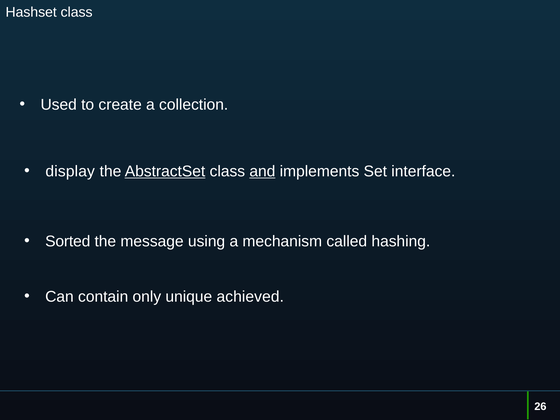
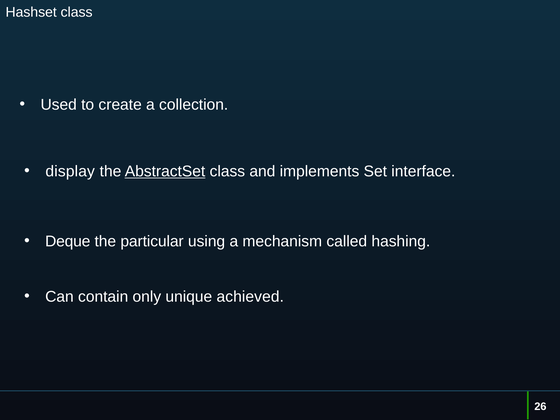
and underline: present -> none
Sorted: Sorted -> Deque
message: message -> particular
